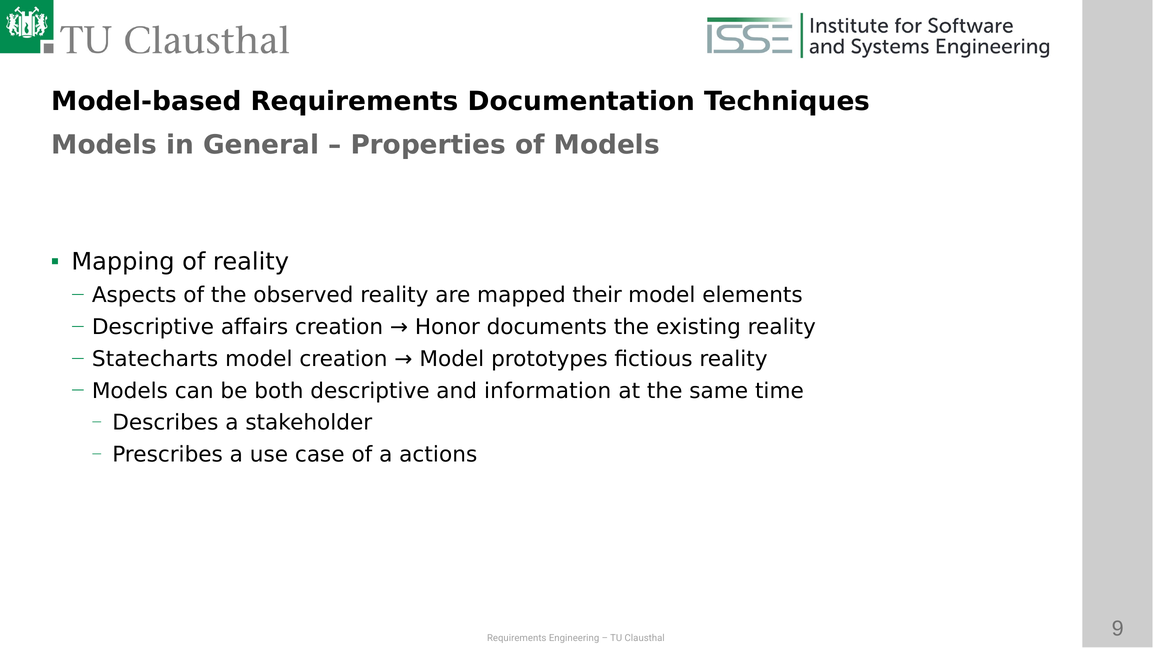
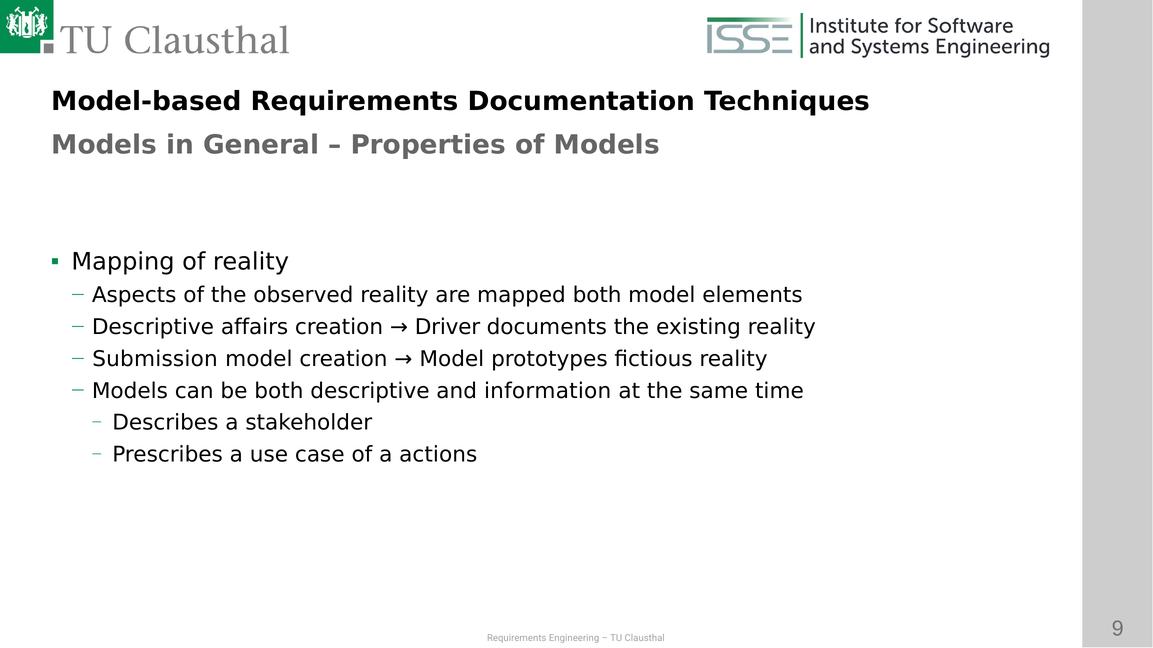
mapped their: their -> both
Honor: Honor -> Driver
Statecharts: Statecharts -> Submission
